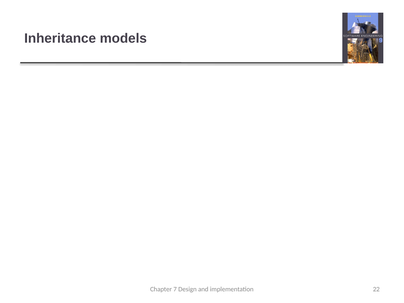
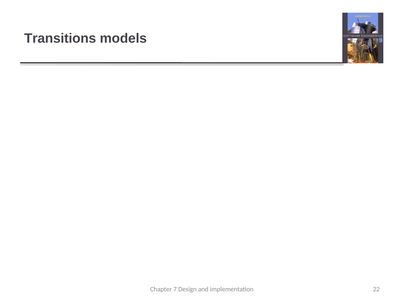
Inheritance: Inheritance -> Transitions
